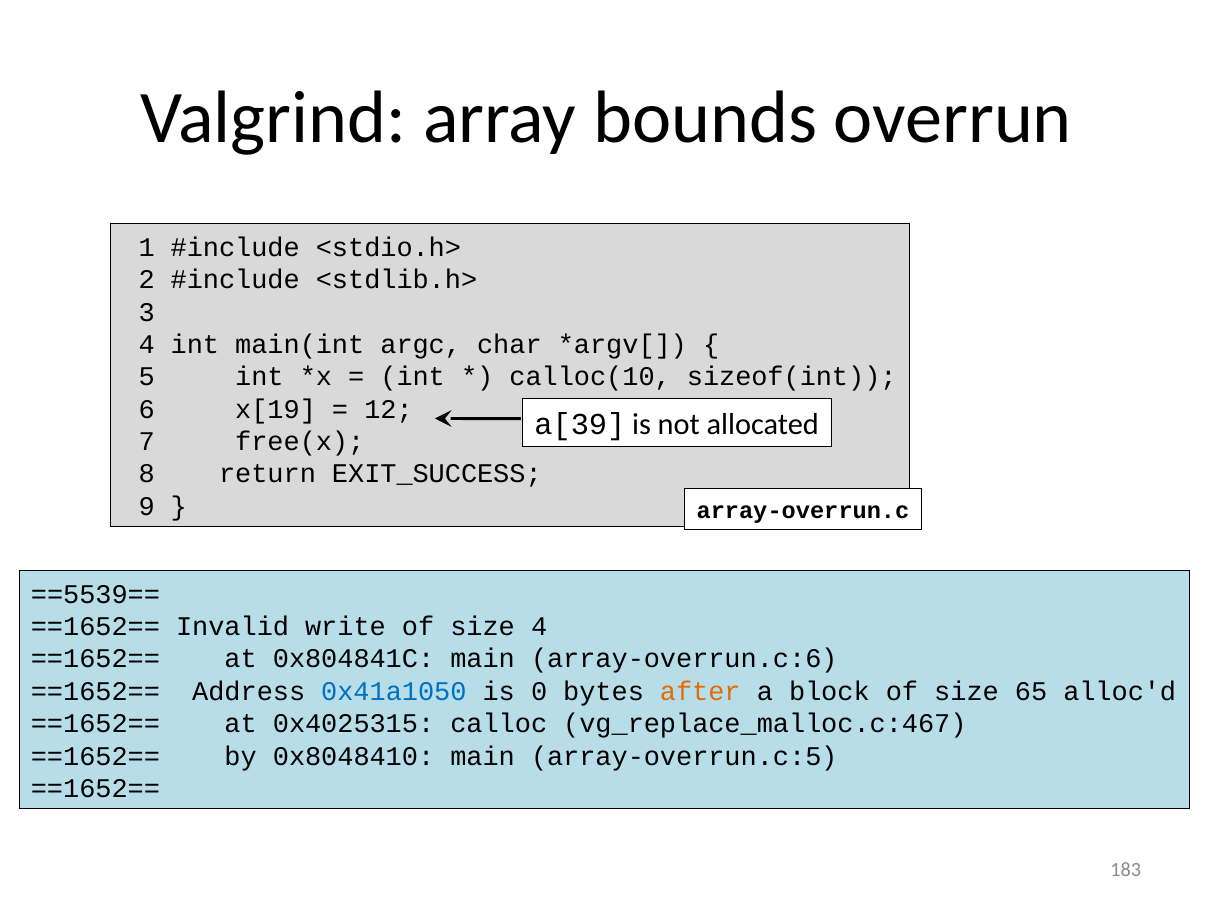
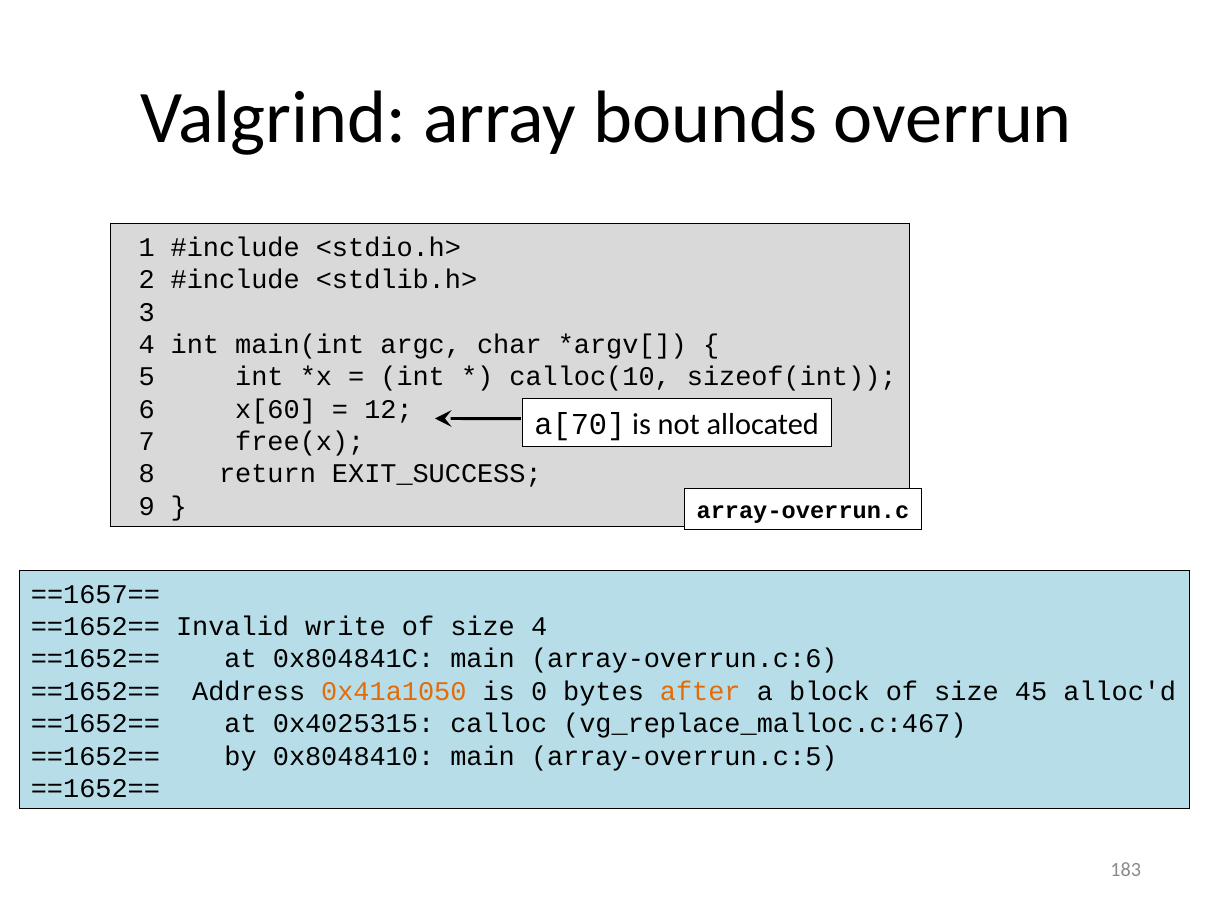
x[19: x[19 -> x[60
a[39: a[39 -> a[70
==5539==: ==5539== -> ==1657==
0x41a1050 colour: blue -> orange
65: 65 -> 45
